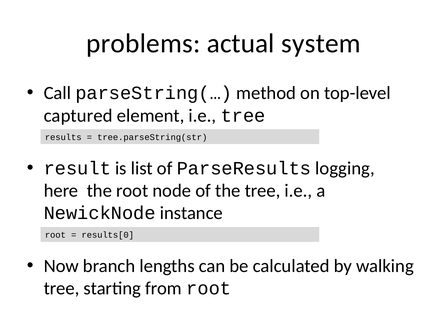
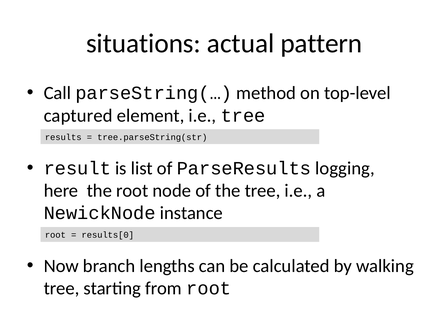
problems: problems -> situations
system: system -> pattern
